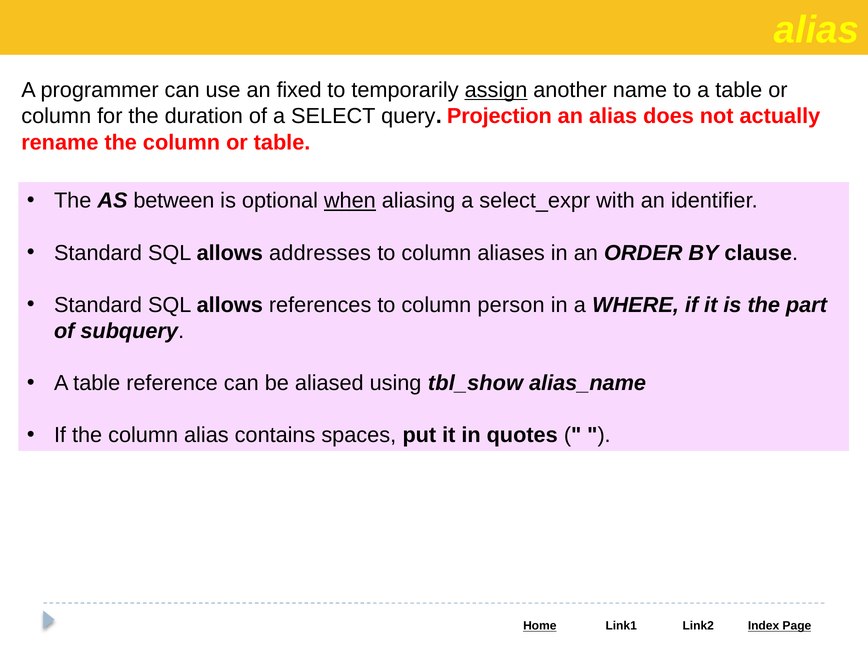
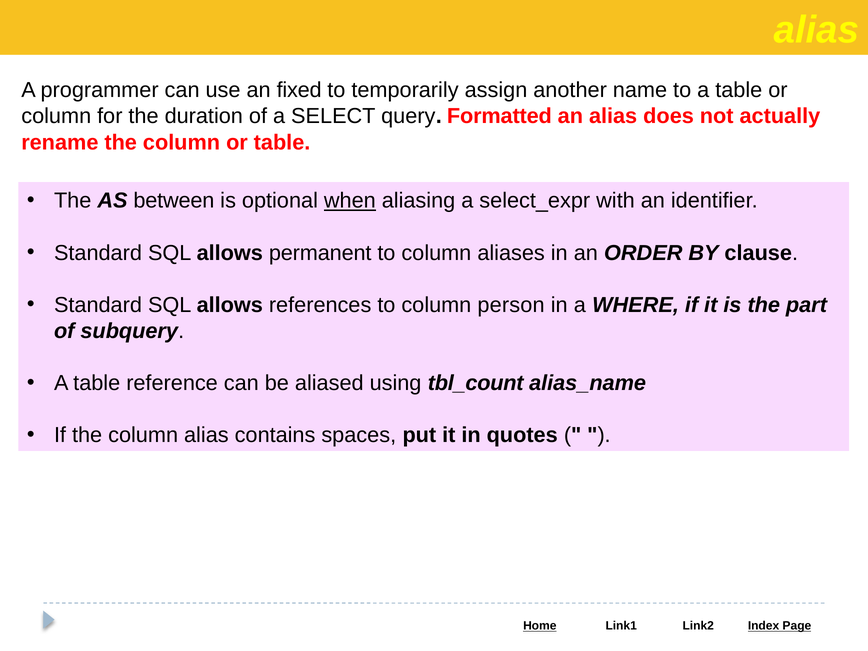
assign underline: present -> none
Projection: Projection -> Formatted
addresses: addresses -> permanent
tbl_show: tbl_show -> tbl_count
